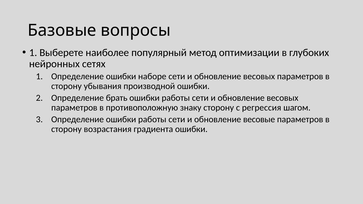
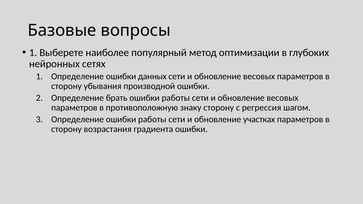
наборе: наборе -> данных
весовые: весовые -> участках
